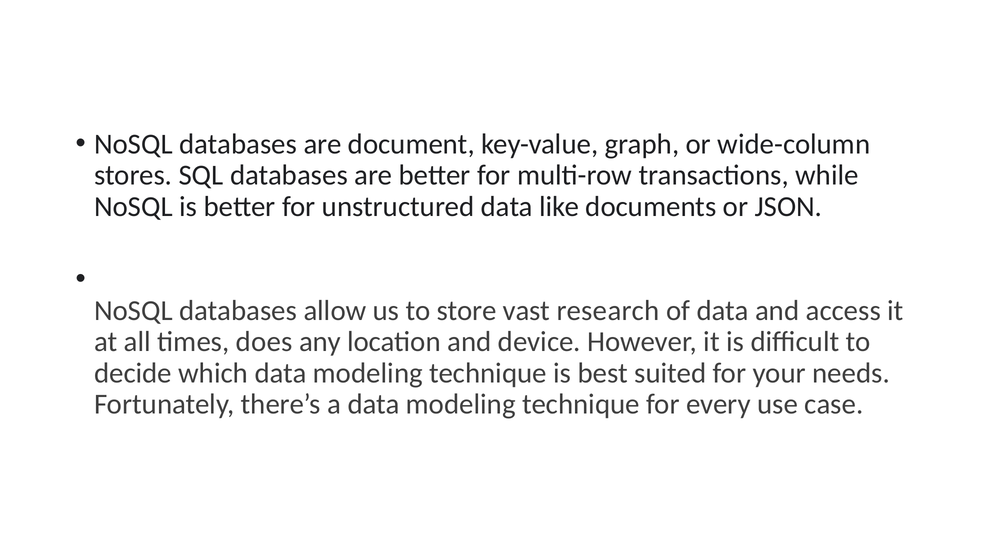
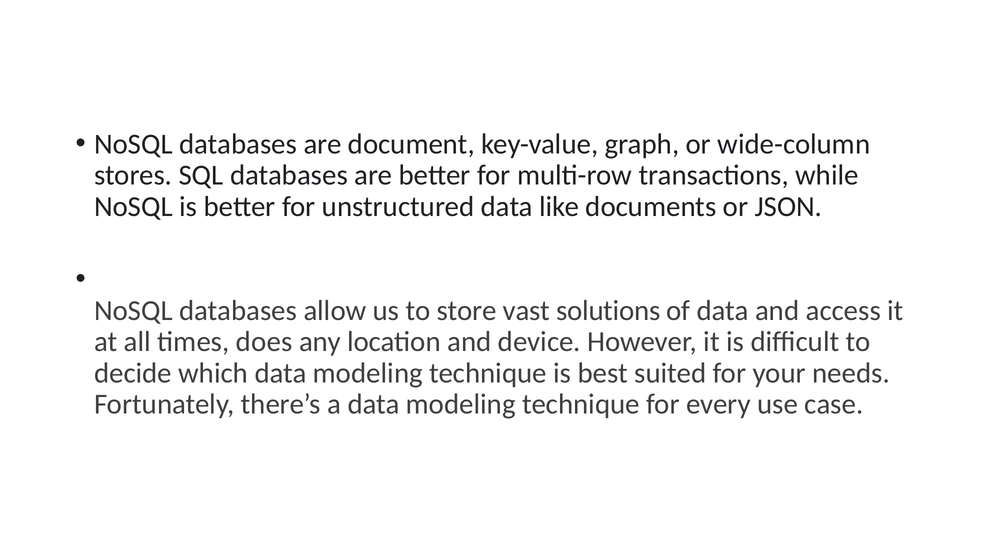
research: research -> solutions
